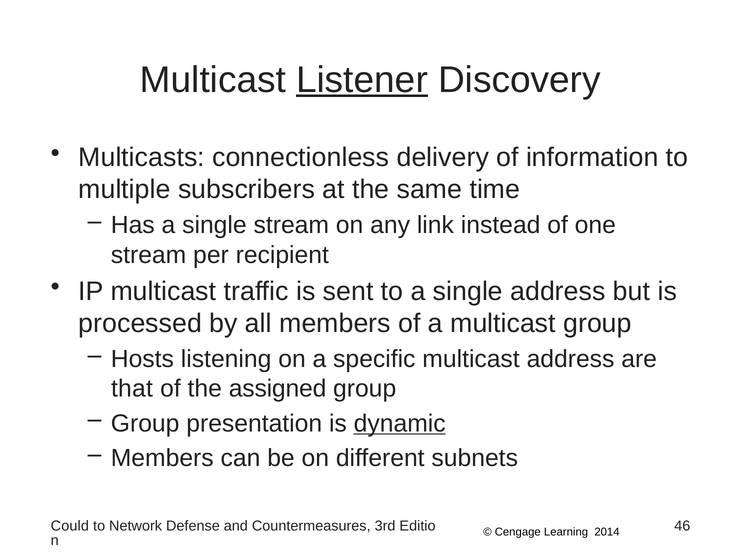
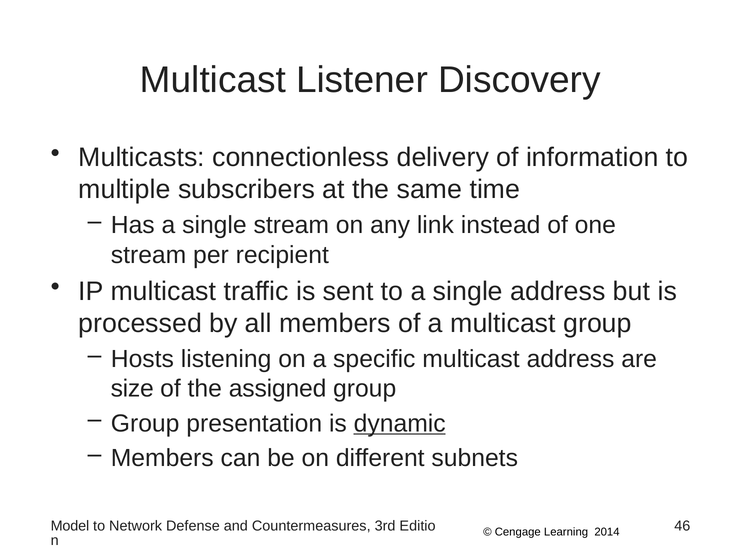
Listener underline: present -> none
that: that -> size
Could: Could -> Model
